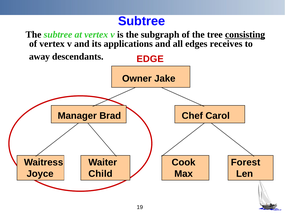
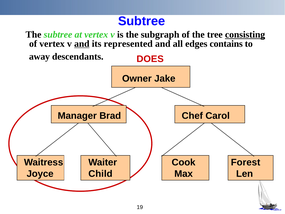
and at (82, 44) underline: none -> present
applications: applications -> represented
receives: receives -> contains
EDGE: EDGE -> DOES
